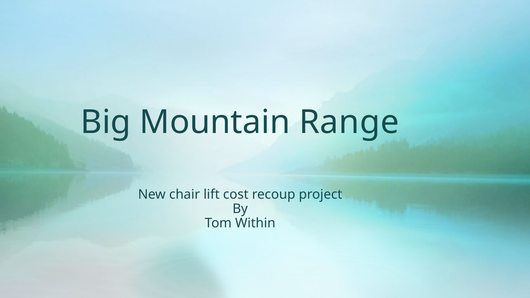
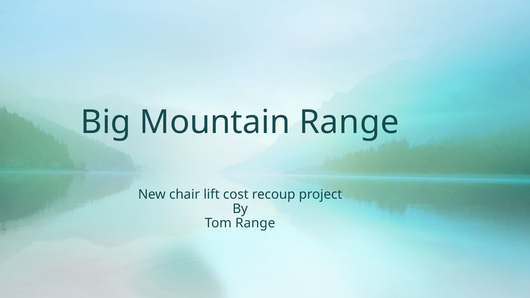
Tom Within: Within -> Range
